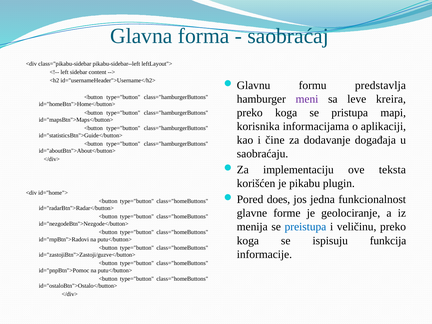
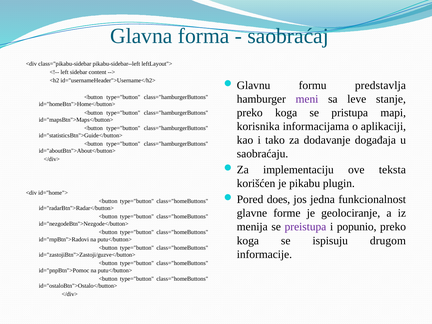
kreira: kreira -> stanje
čine: čine -> tako
preistupa colour: blue -> purple
veličinu: veličinu -> popunio
funkcija: funkcija -> drugom
